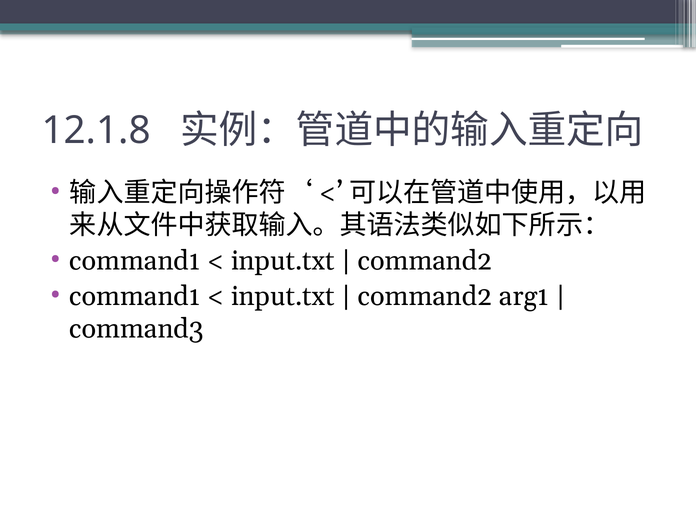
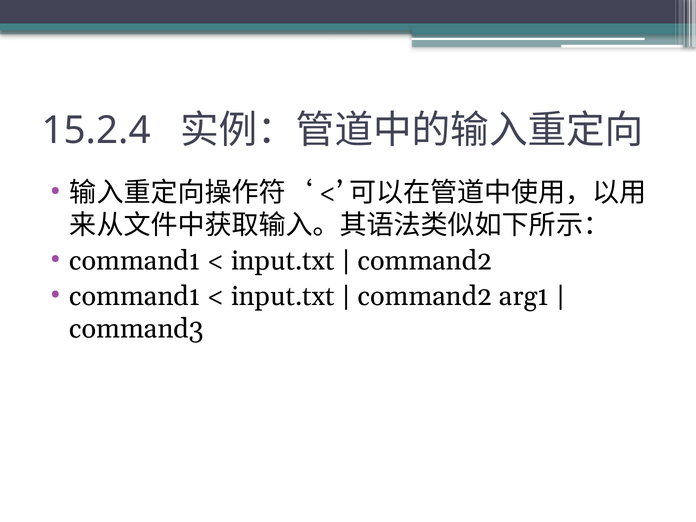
12.1.8: 12.1.8 -> 15.2.4
